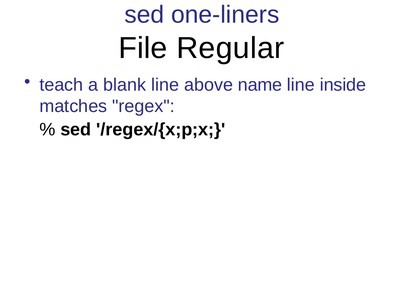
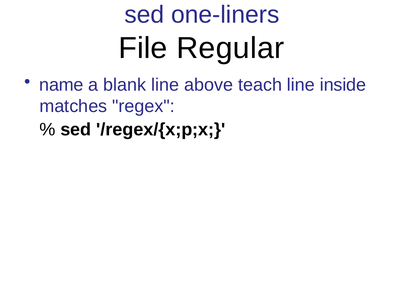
teach: teach -> name
name: name -> teach
